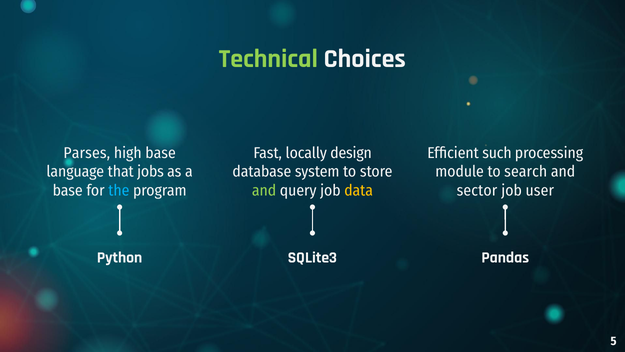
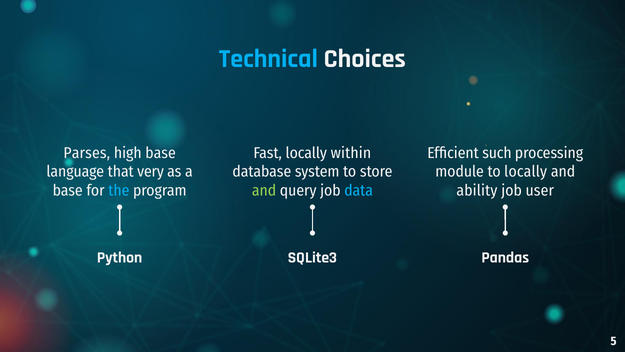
Technical colour: light green -> light blue
design: design -> within
jobs: jobs -> very
to search: search -> locally
data colour: yellow -> light blue
sector: sector -> ability
